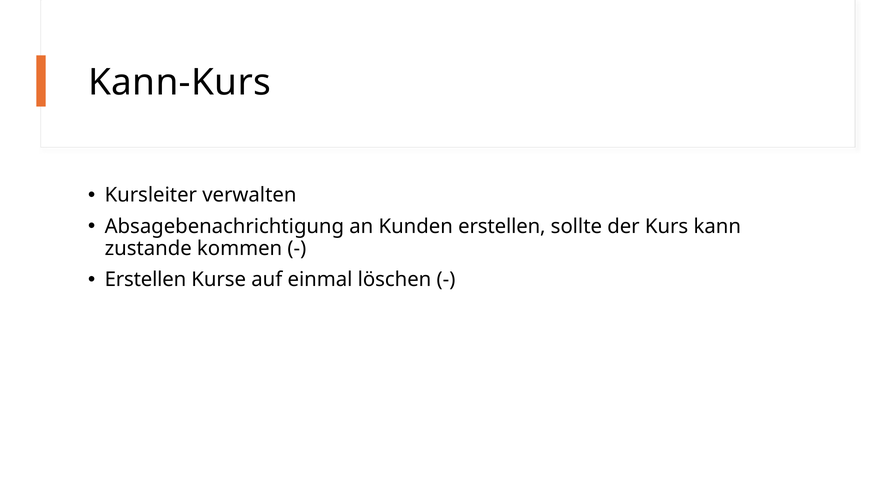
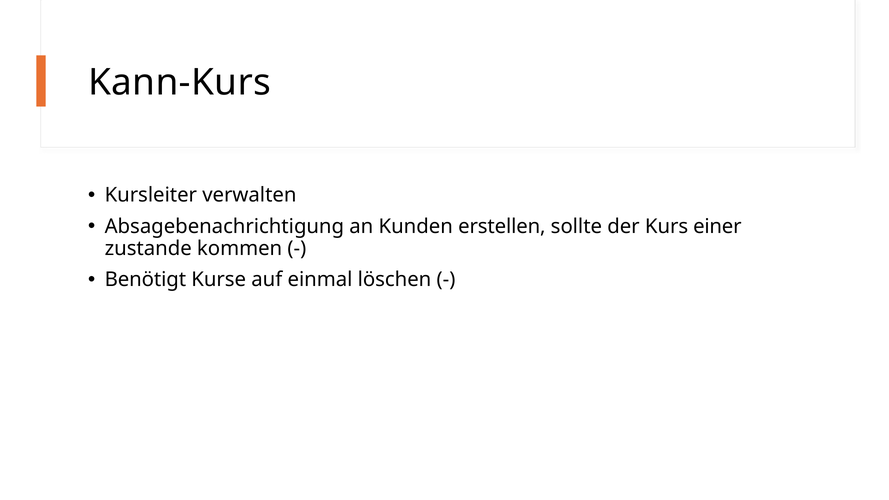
kann: kann -> einer
Erstellen at (145, 280): Erstellen -> Benötigt
